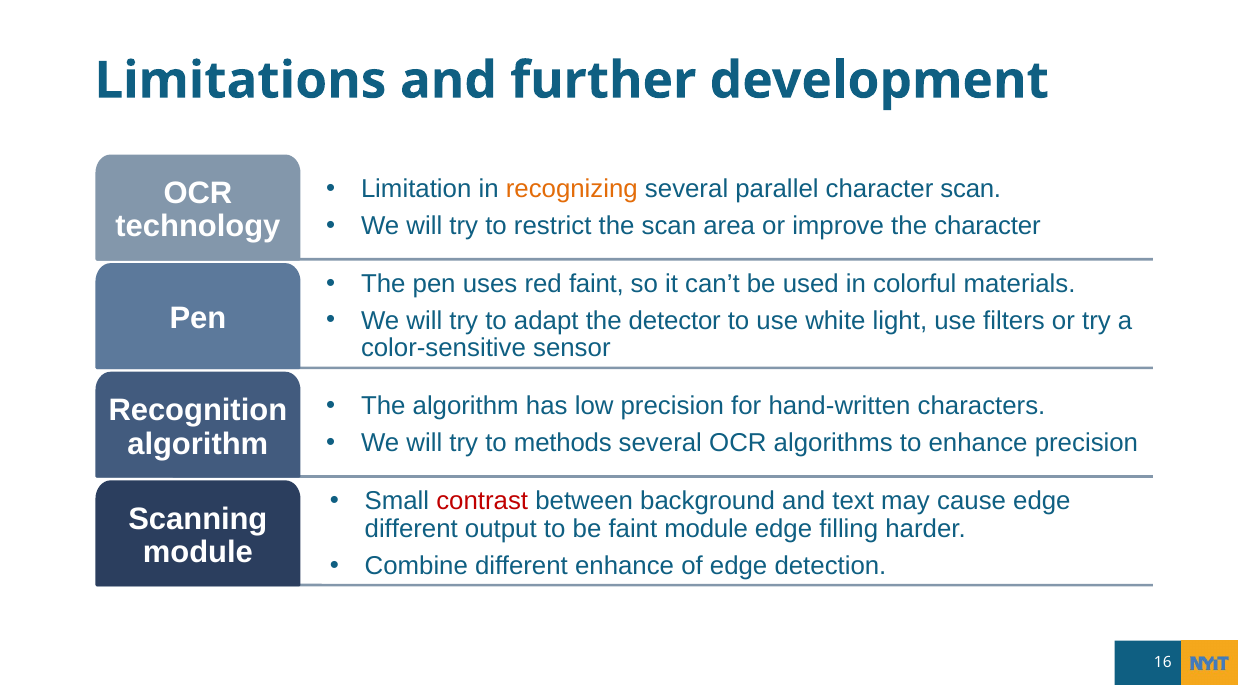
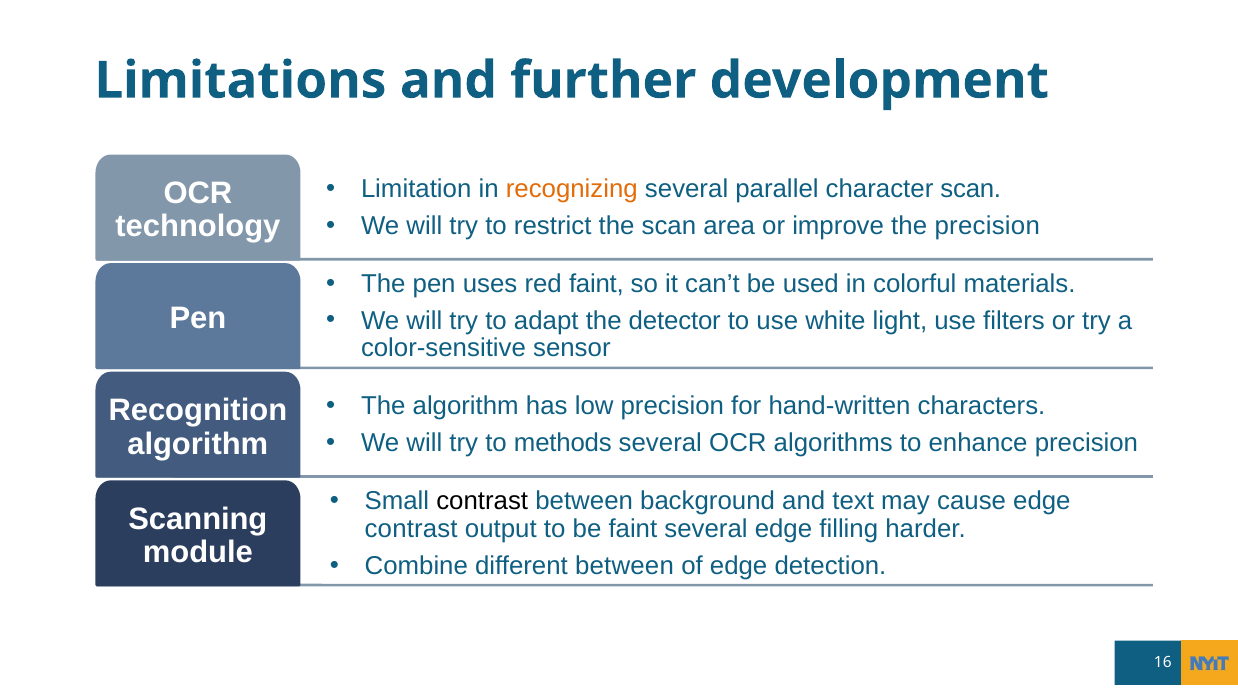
the character: character -> precision
contrast at (482, 500) colour: red -> black
different at (411, 528): different -> contrast
faint module: module -> several
different enhance: enhance -> between
